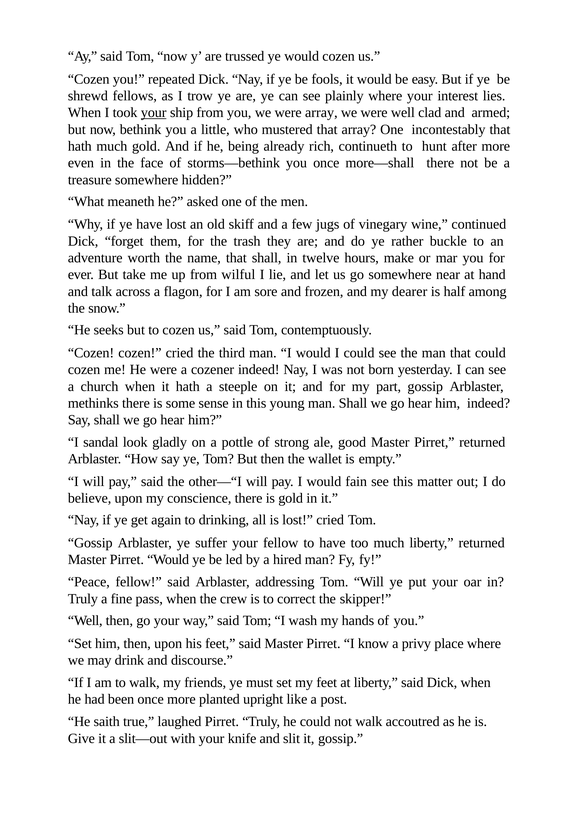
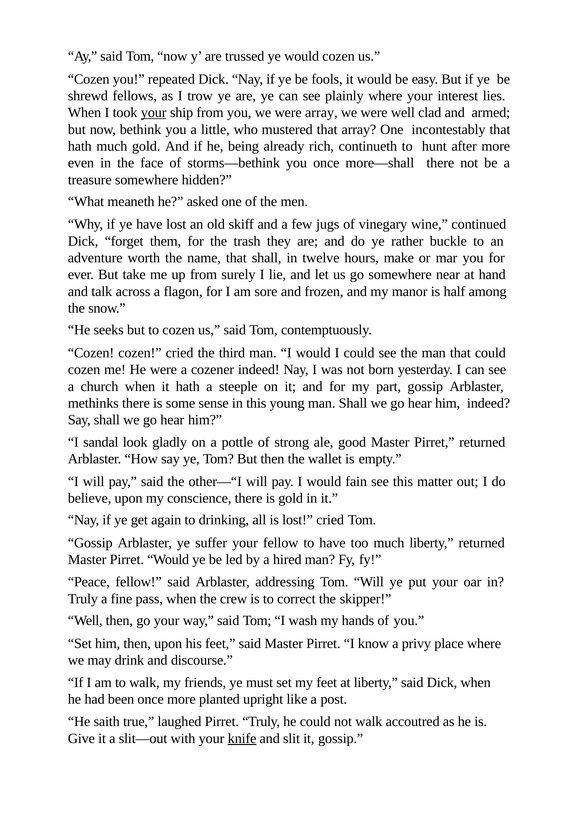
wilful: wilful -> surely
dearer: dearer -> manor
knife underline: none -> present
